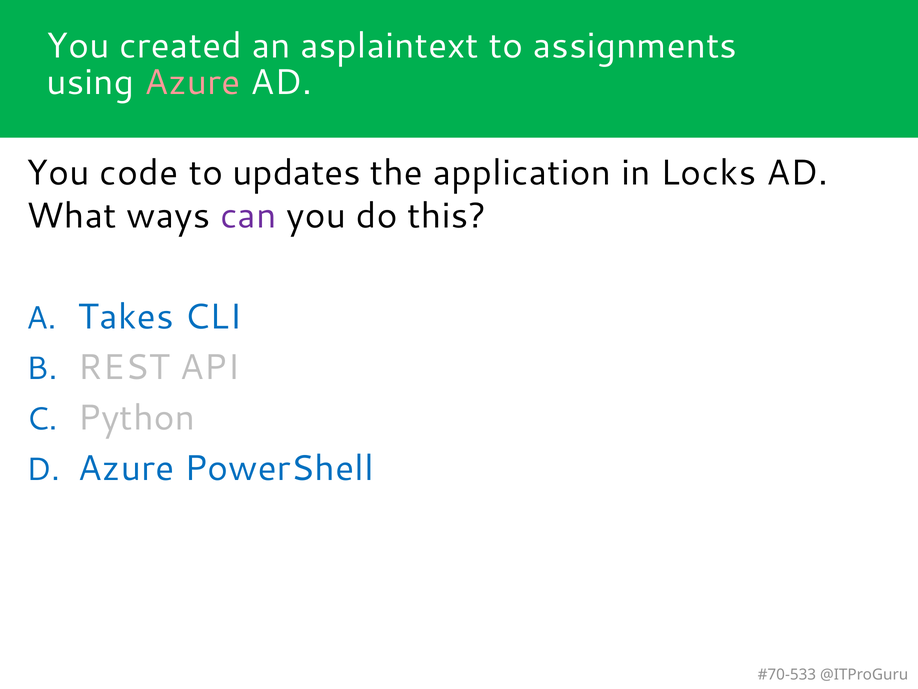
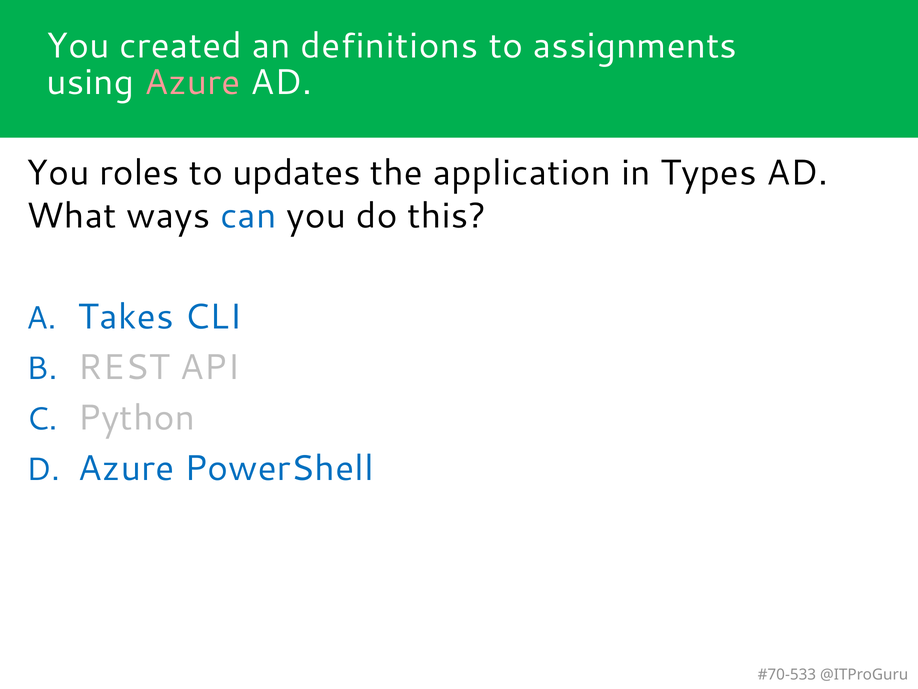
asplaintext: asplaintext -> definitions
code: code -> roles
Locks: Locks -> Types
can colour: purple -> blue
